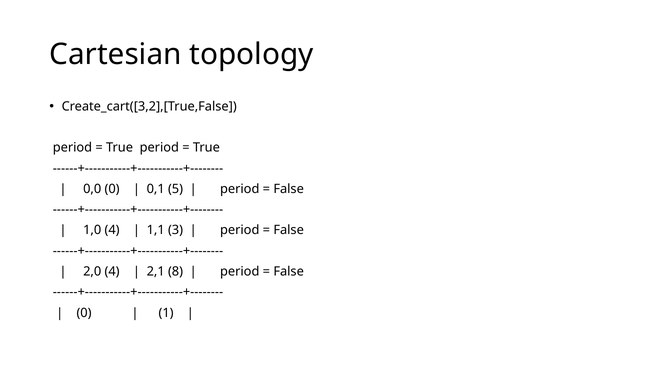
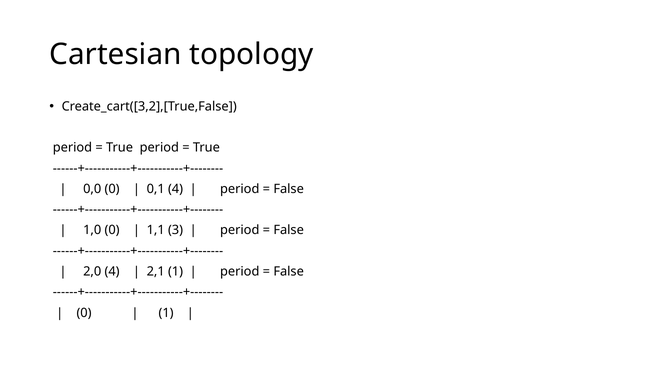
0,1 5: 5 -> 4
1,0 4: 4 -> 0
2,1 8: 8 -> 1
